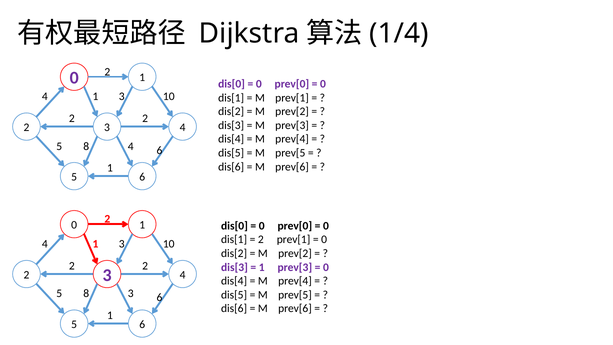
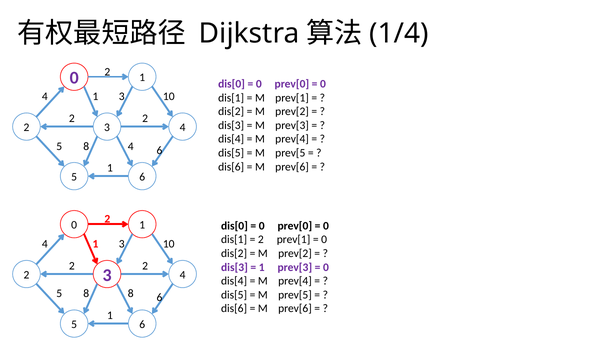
8 3: 3 -> 8
